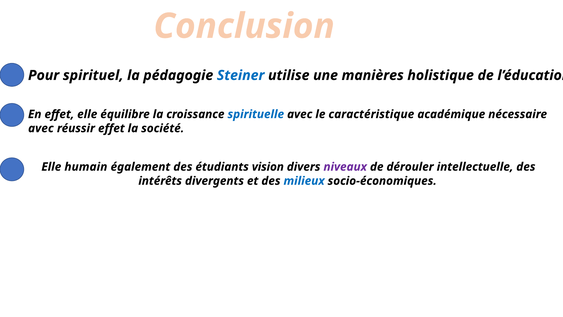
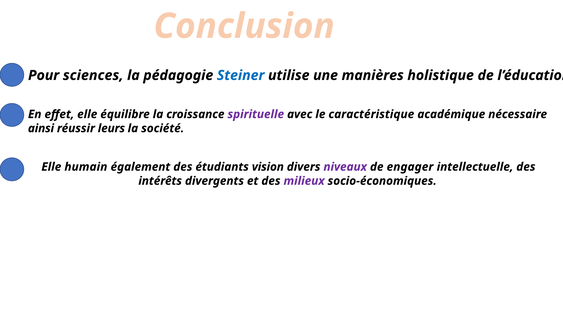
spirituel: spirituel -> sciences
spirituelle colour: blue -> purple
avec at (41, 128): avec -> ainsi
réussir effet: effet -> leurs
dérouler: dérouler -> engager
milieux colour: blue -> purple
